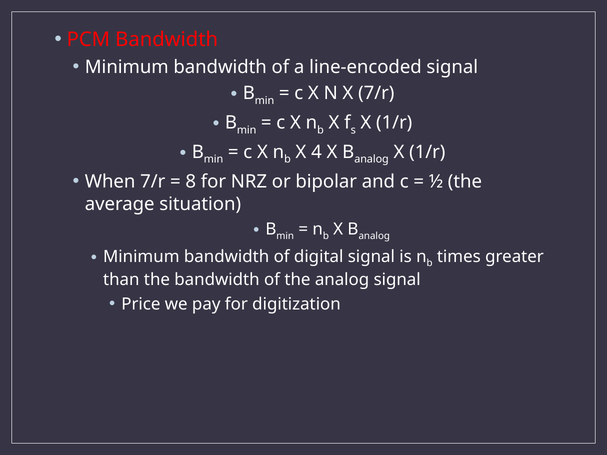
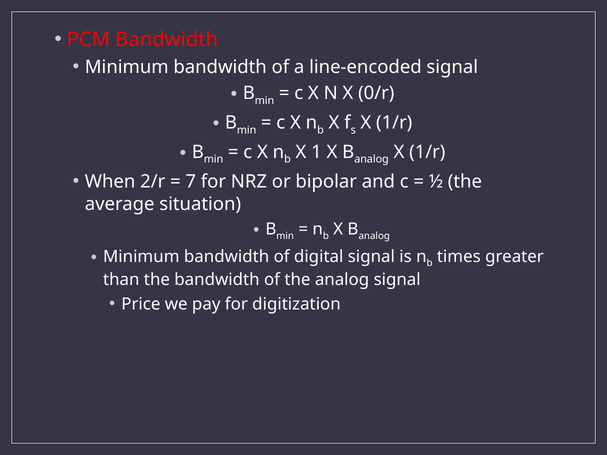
X 7/r: 7/r -> 0/r
4: 4 -> 1
When 7/r: 7/r -> 2/r
8: 8 -> 7
